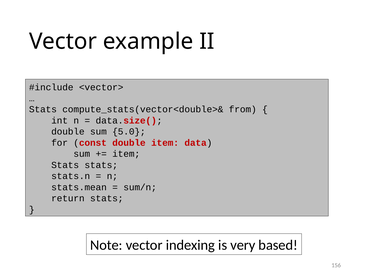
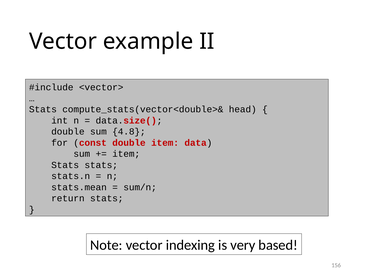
from: from -> head
5.0: 5.0 -> 4.8
